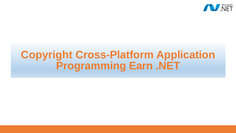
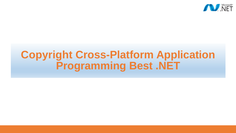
Earn: Earn -> Best
